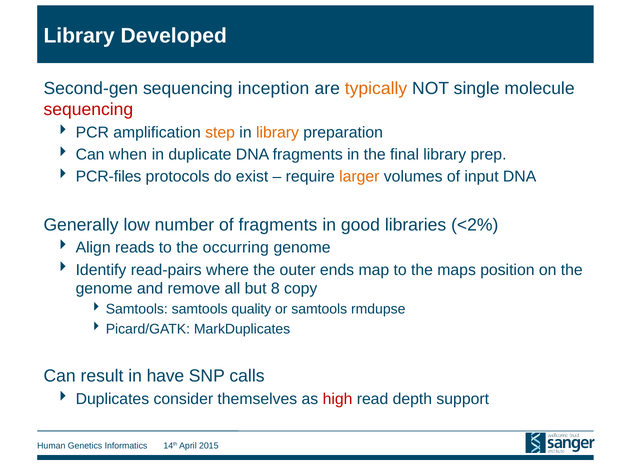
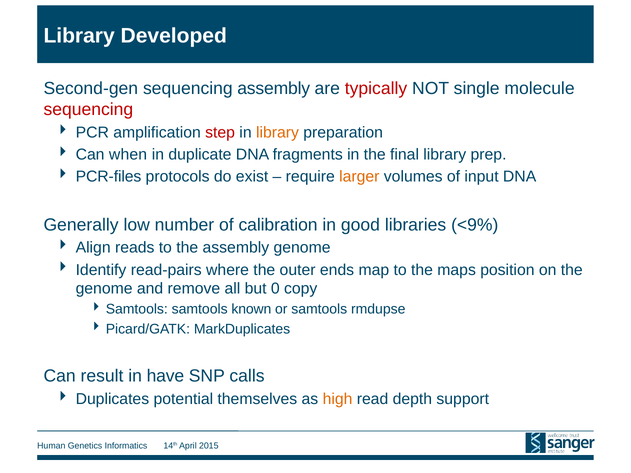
sequencing inception: inception -> assembly
typically colour: orange -> red
step colour: orange -> red
of fragments: fragments -> calibration
<2%: <2% -> <9%
the occurring: occurring -> assembly
8: 8 -> 0
quality: quality -> known
consider: consider -> potential
high colour: red -> orange
